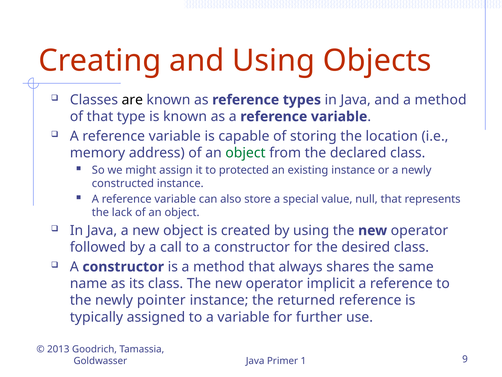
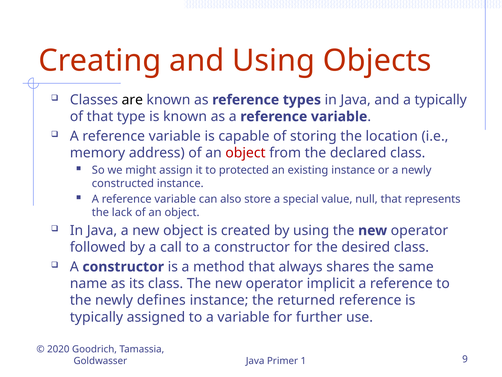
and a method: method -> typically
object at (245, 153) colour: green -> red
pointer: pointer -> defines
2013: 2013 -> 2020
